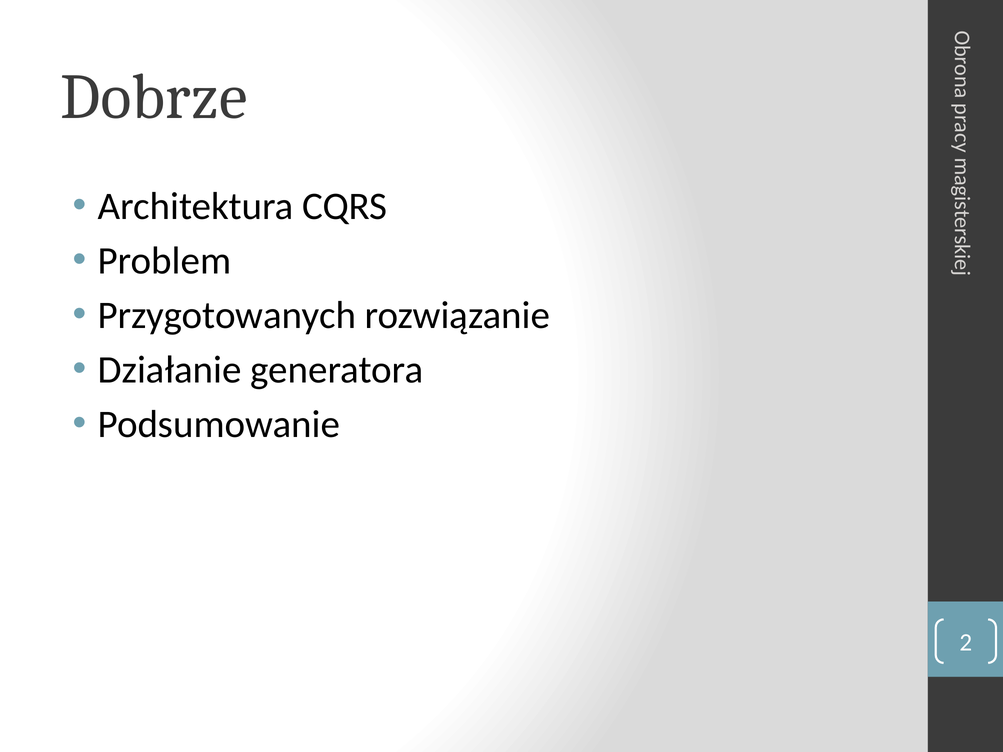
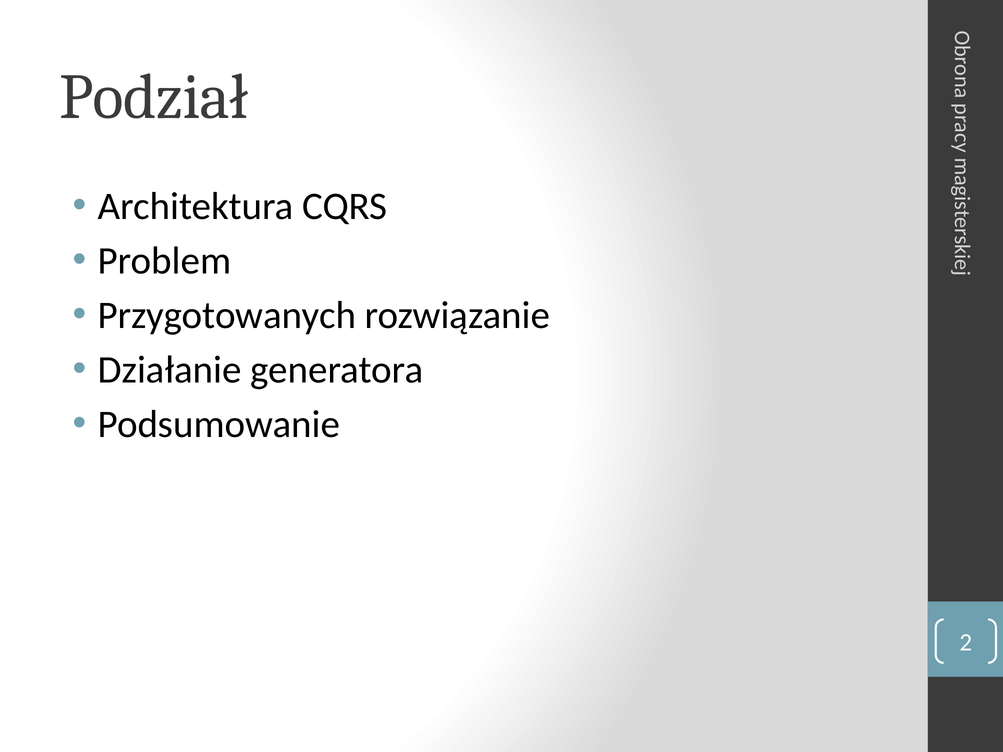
Dobrze: Dobrze -> Podział
